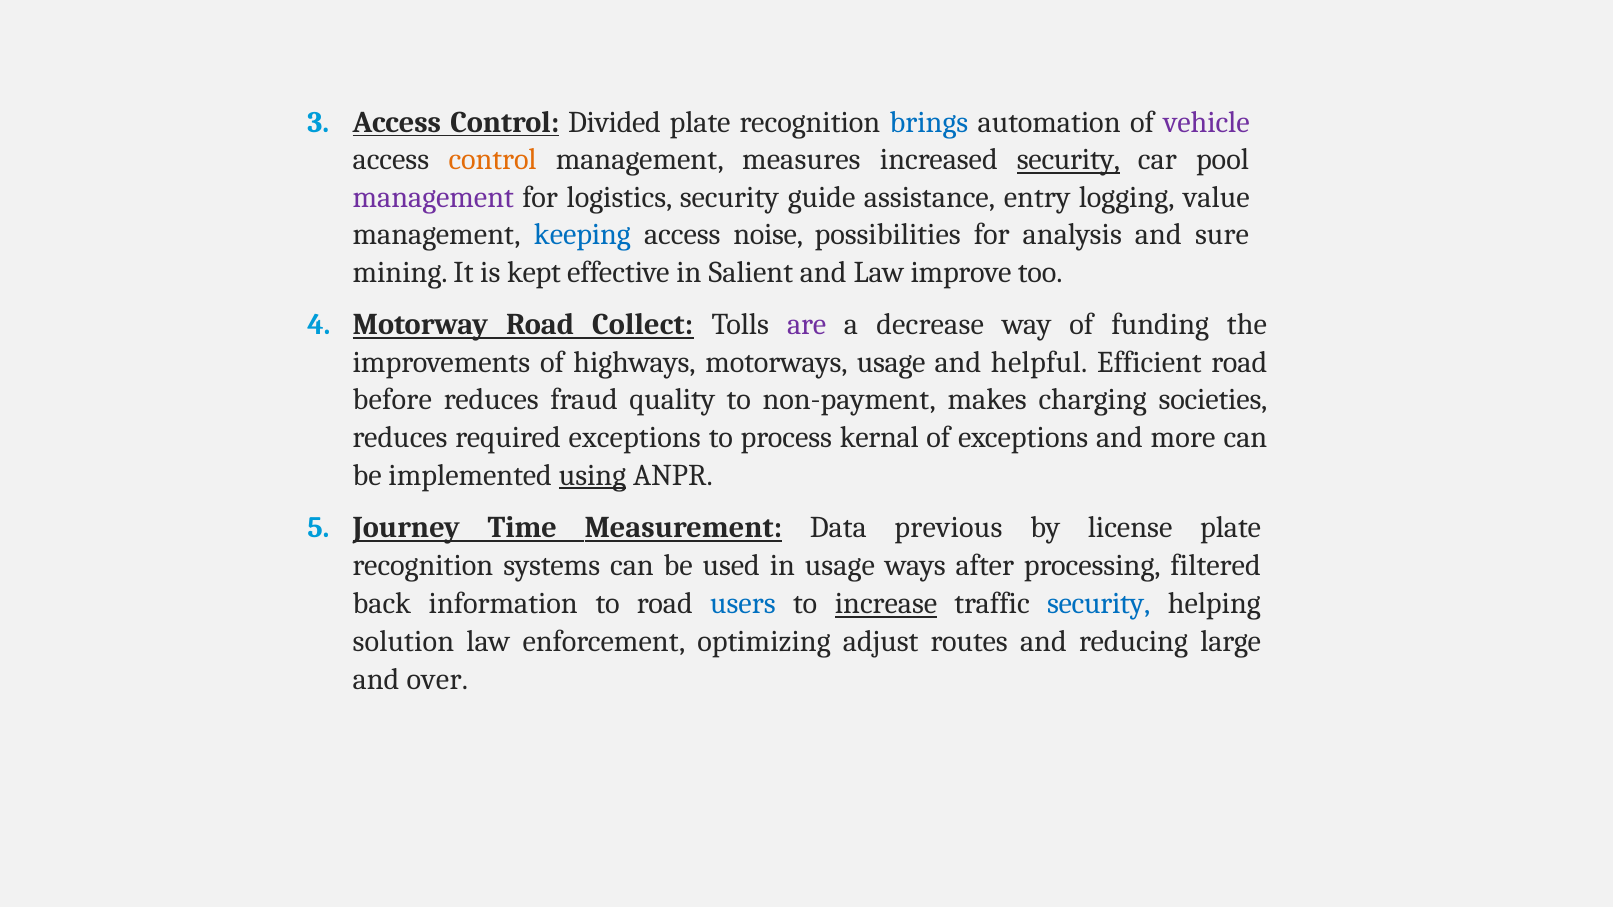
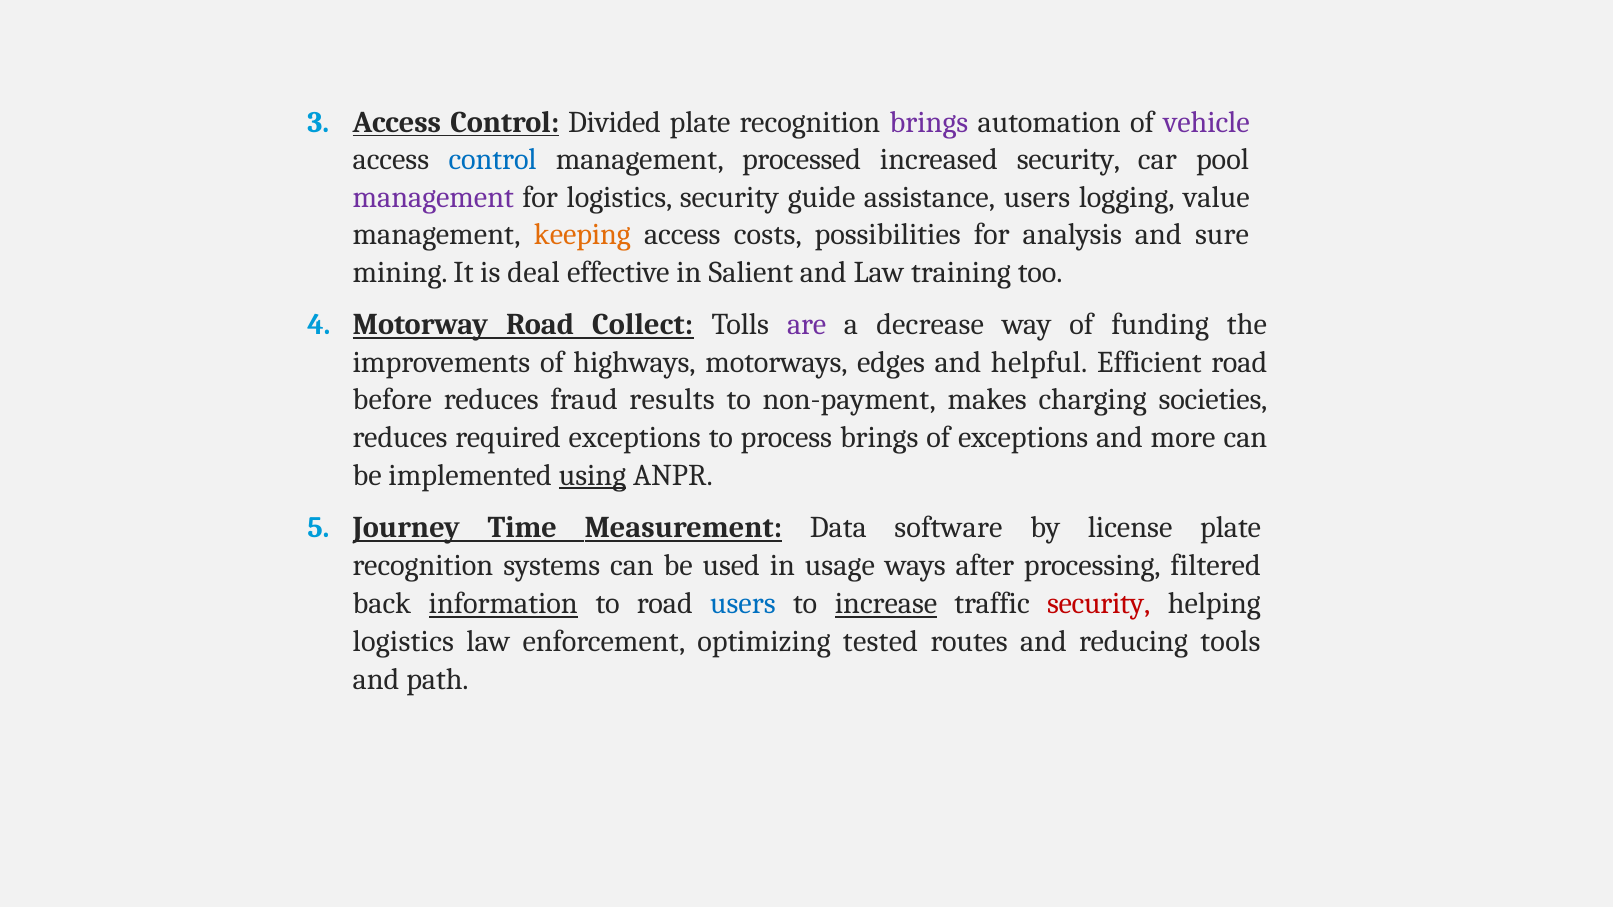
brings at (929, 122) colour: blue -> purple
control at (493, 160) colour: orange -> blue
measures: measures -> processed
security at (1068, 160) underline: present -> none
assistance entry: entry -> users
keeping colour: blue -> orange
noise: noise -> costs
kept: kept -> deal
improve: improve -> training
motorways usage: usage -> edges
quality: quality -> results
process kernal: kernal -> brings
previous: previous -> software
information underline: none -> present
security at (1099, 604) colour: blue -> red
solution at (403, 642): solution -> logistics
adjust: adjust -> tested
large: large -> tools
over: over -> path
